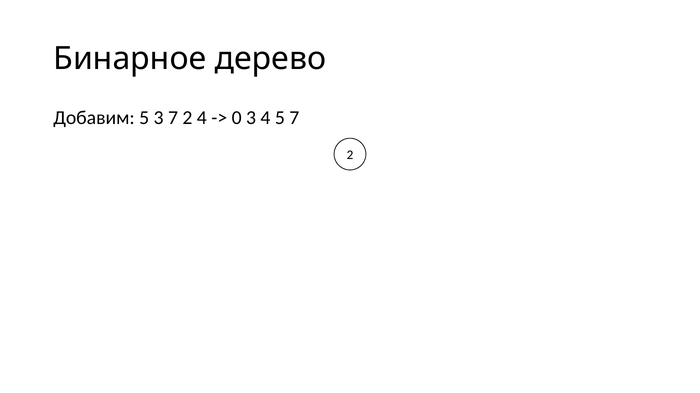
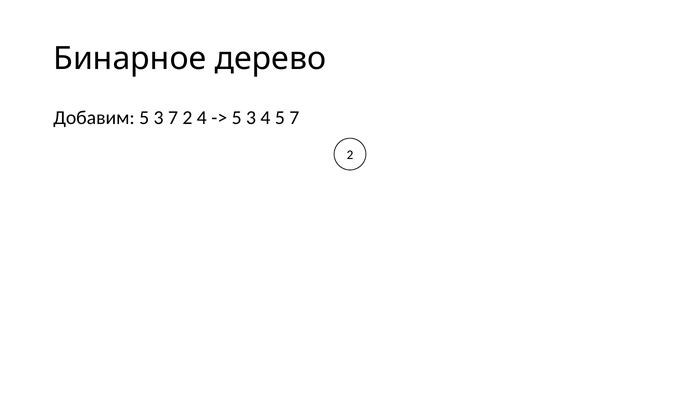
0 at (237, 118): 0 -> 5
